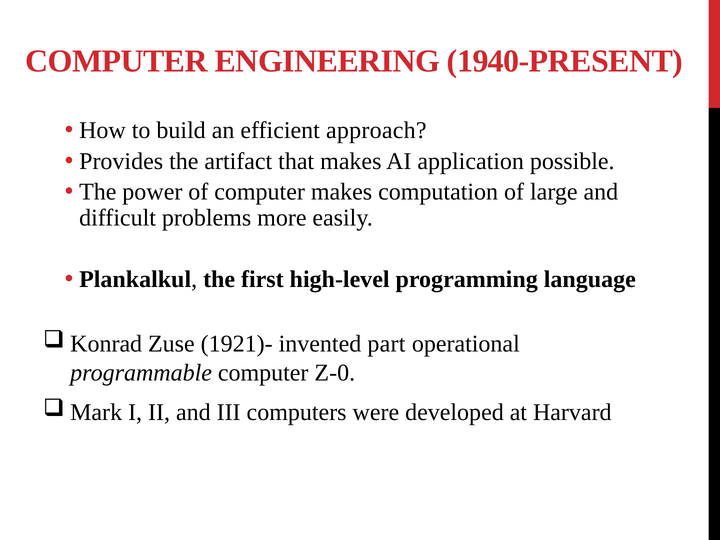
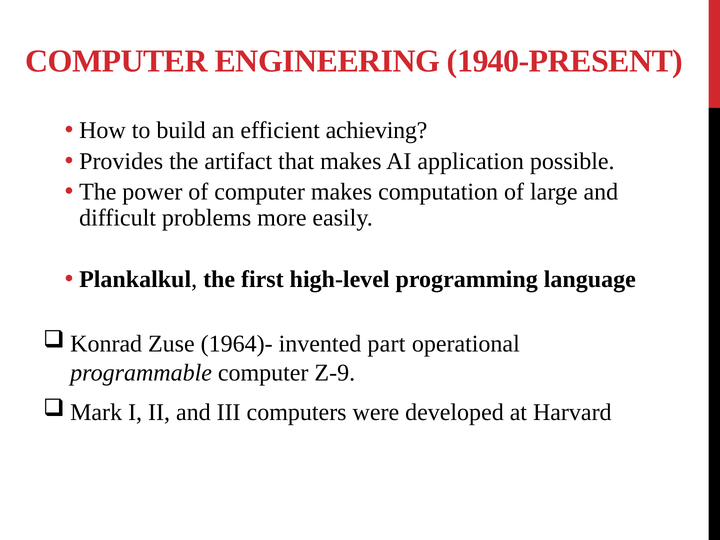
approach: approach -> achieving
1921)-: 1921)- -> 1964)-
Z-0: Z-0 -> Z-9
